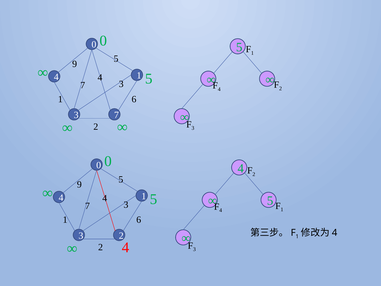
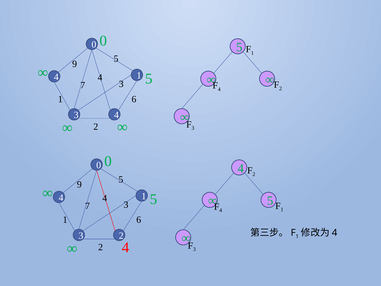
3 7: 7 -> 4
